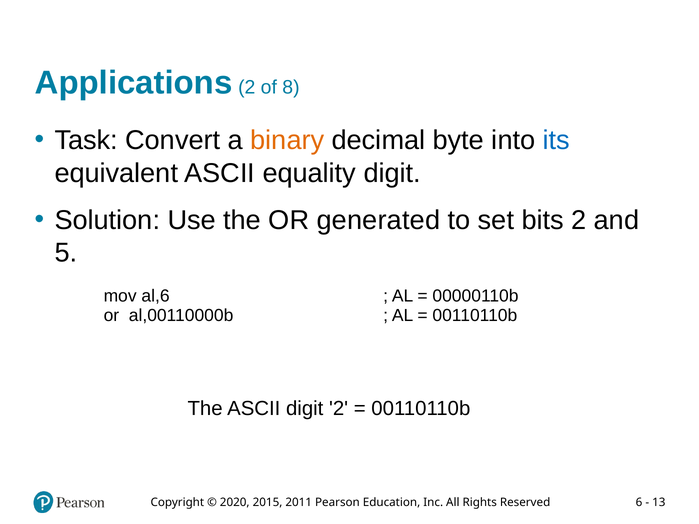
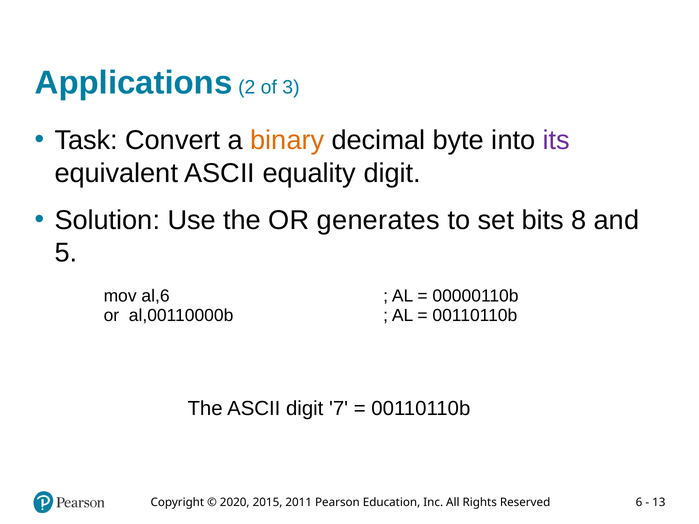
8: 8 -> 3
its colour: blue -> purple
generated: generated -> generates
bits 2: 2 -> 8
digit 2: 2 -> 7
